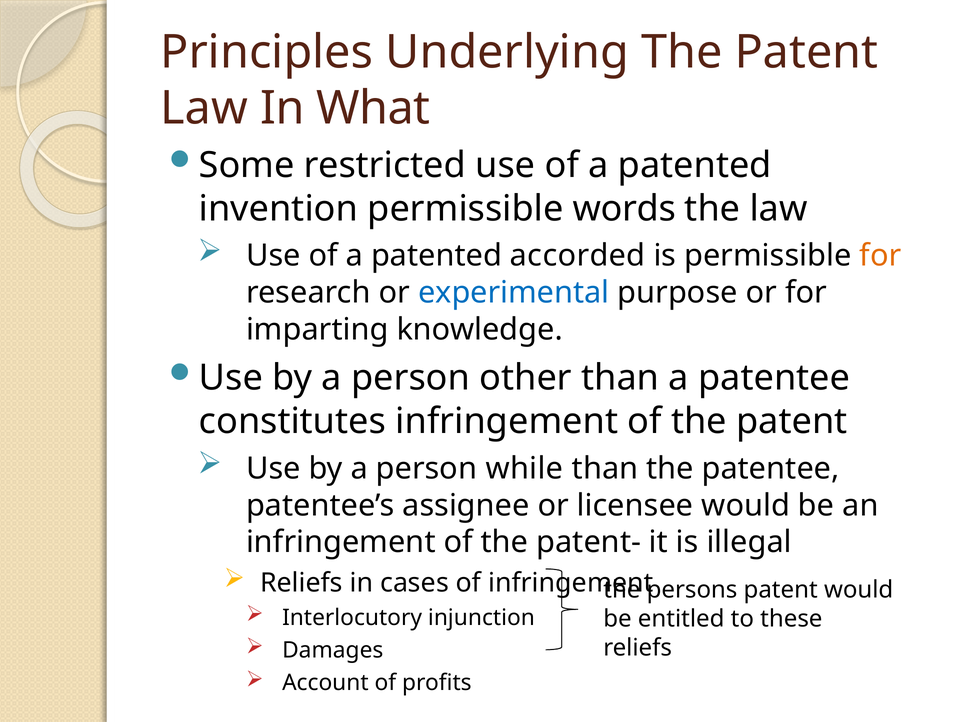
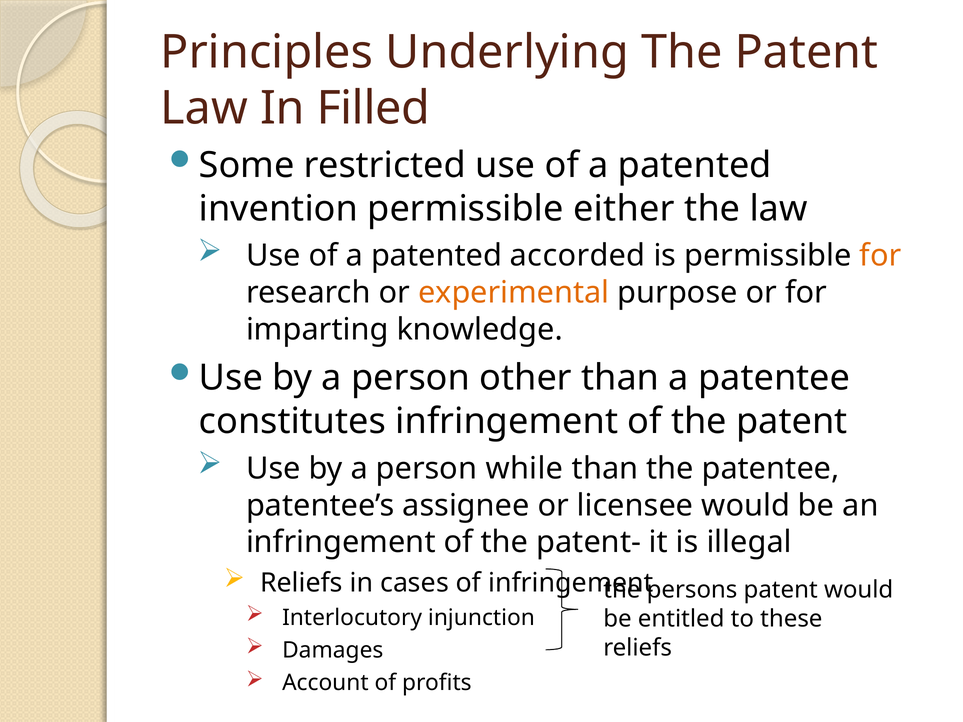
What: What -> Filled
words: words -> either
experimental colour: blue -> orange
